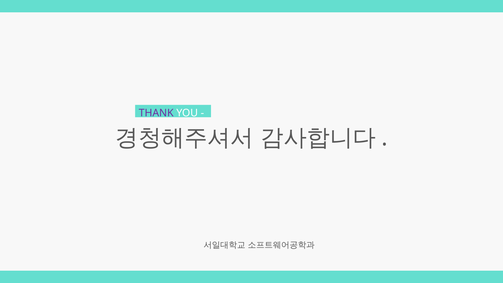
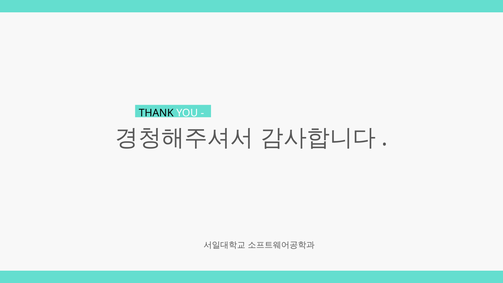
THANK colour: purple -> black
